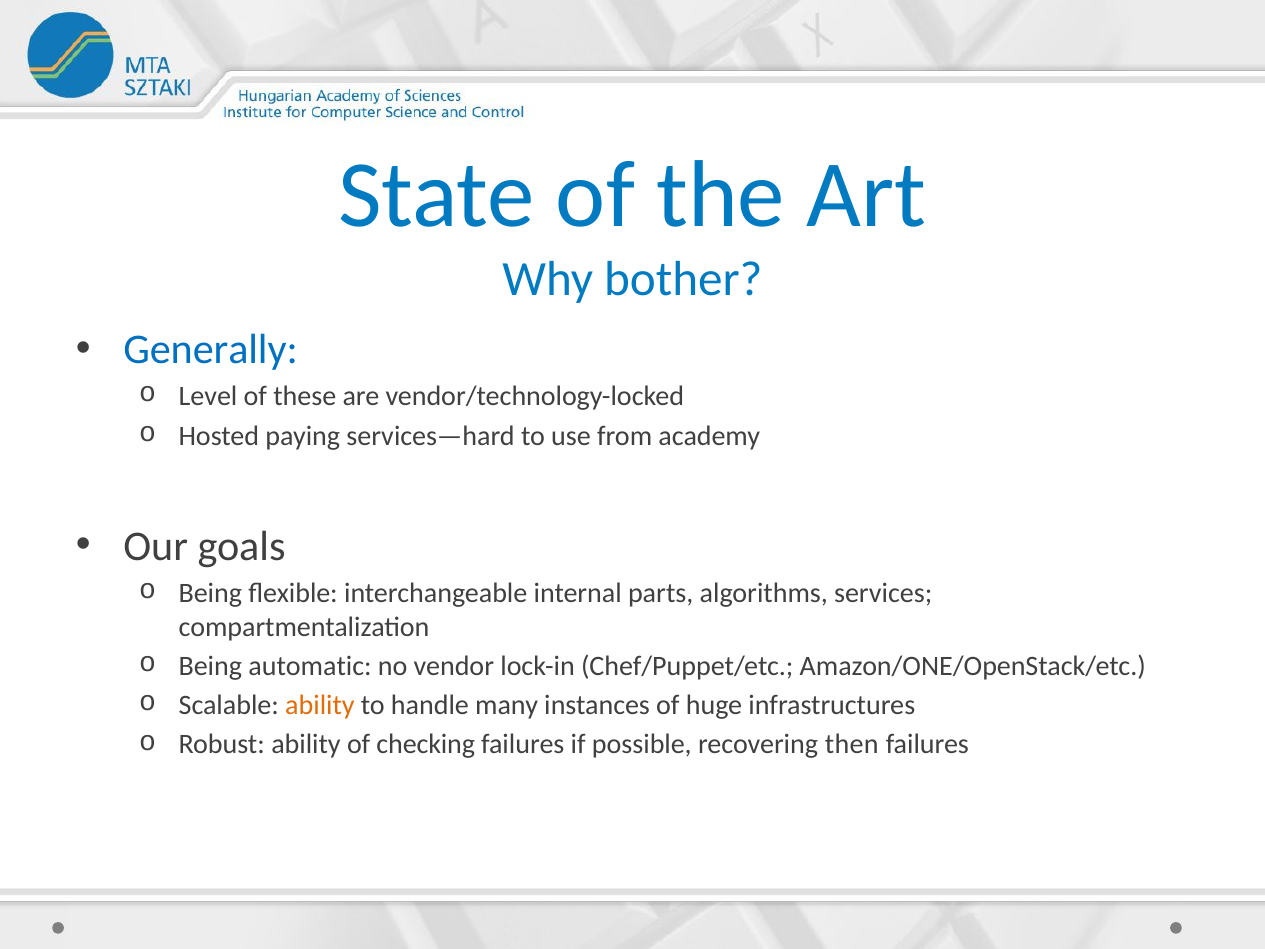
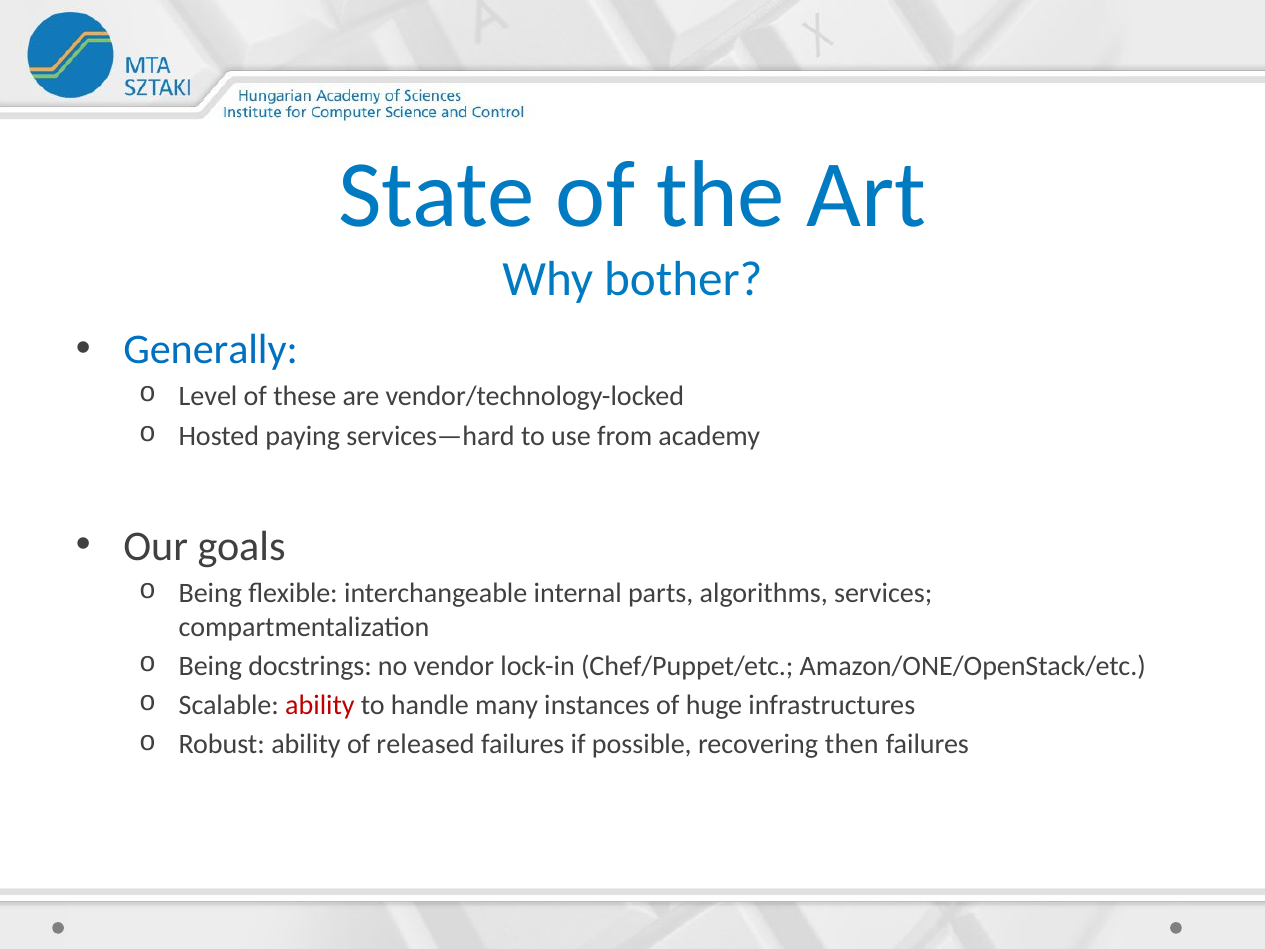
automatic: automatic -> docstrings
ability at (320, 705) colour: orange -> red
checking: checking -> released
